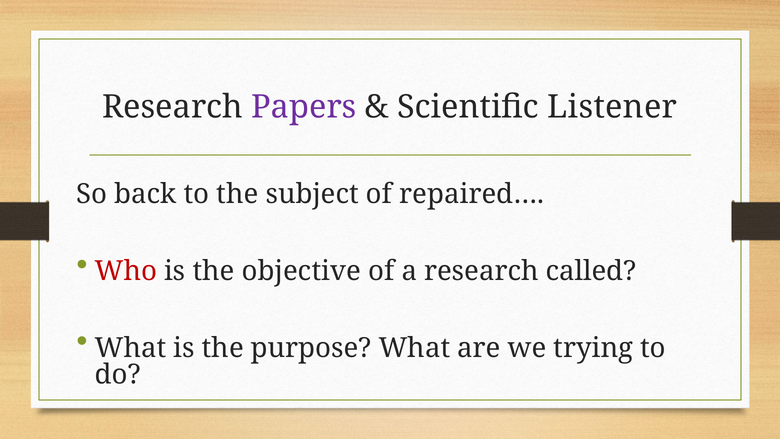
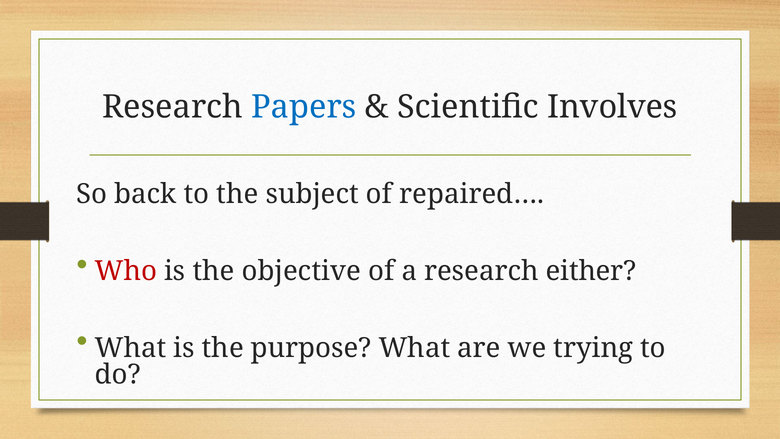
Papers colour: purple -> blue
Listener: Listener -> Involves
called: called -> either
